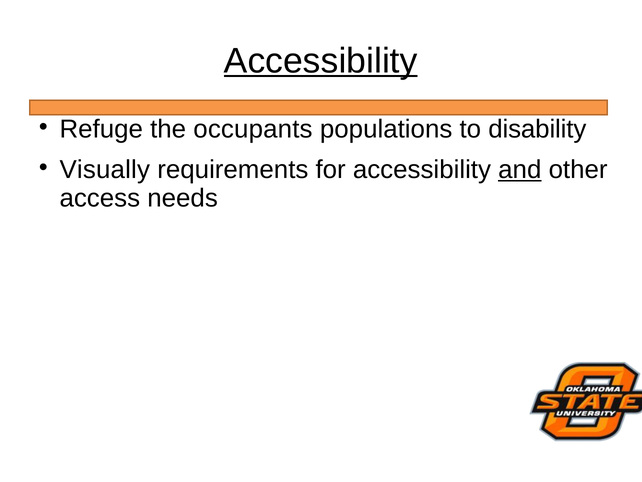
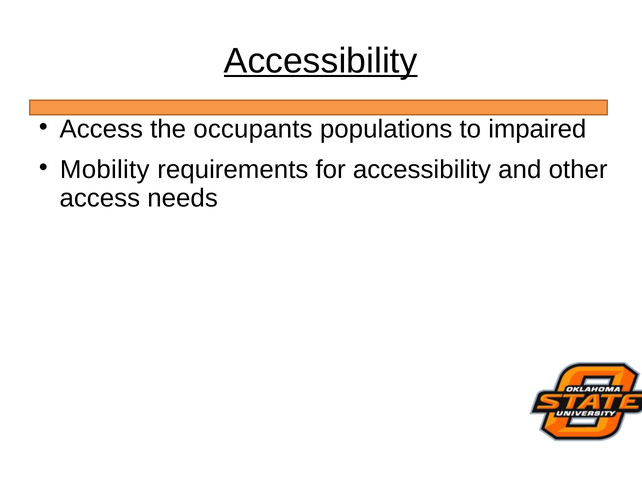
Refuge at (101, 129): Refuge -> Access
disability: disability -> impaired
Visually: Visually -> Mobility
and underline: present -> none
